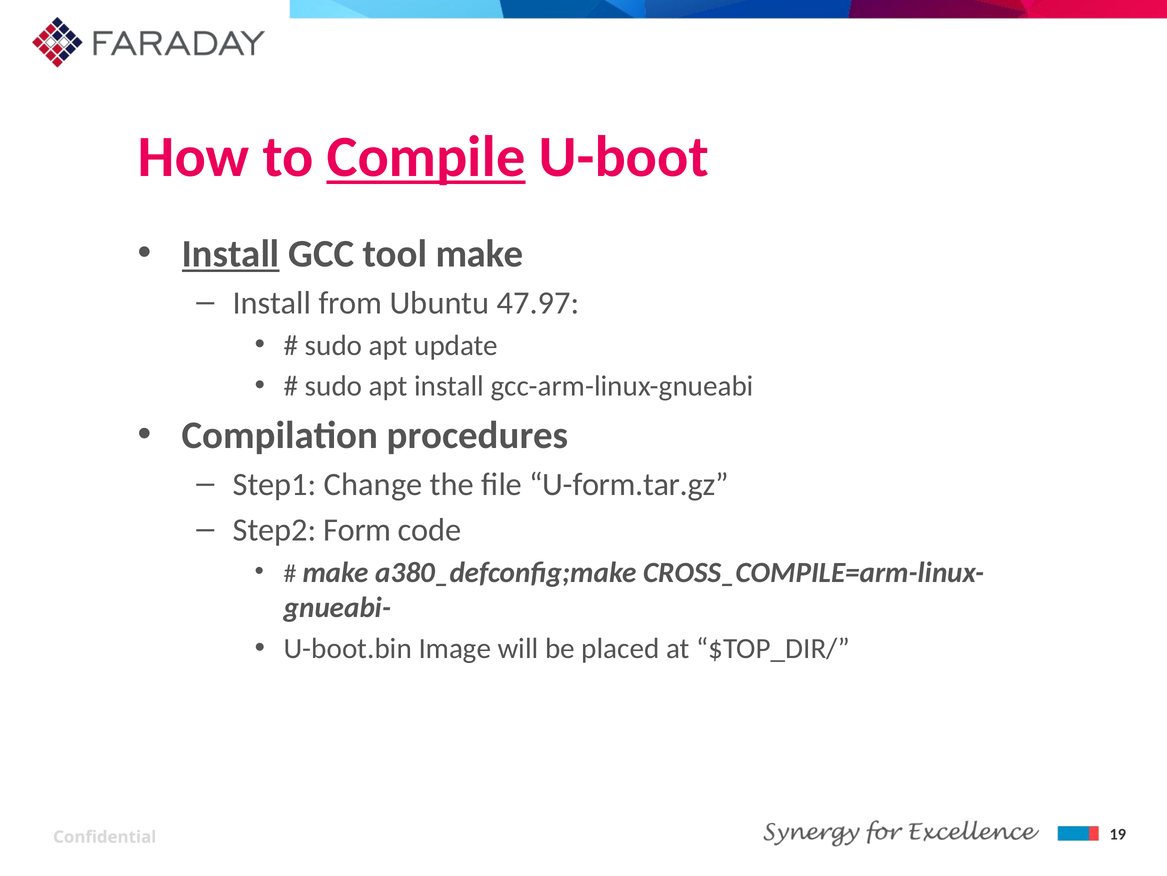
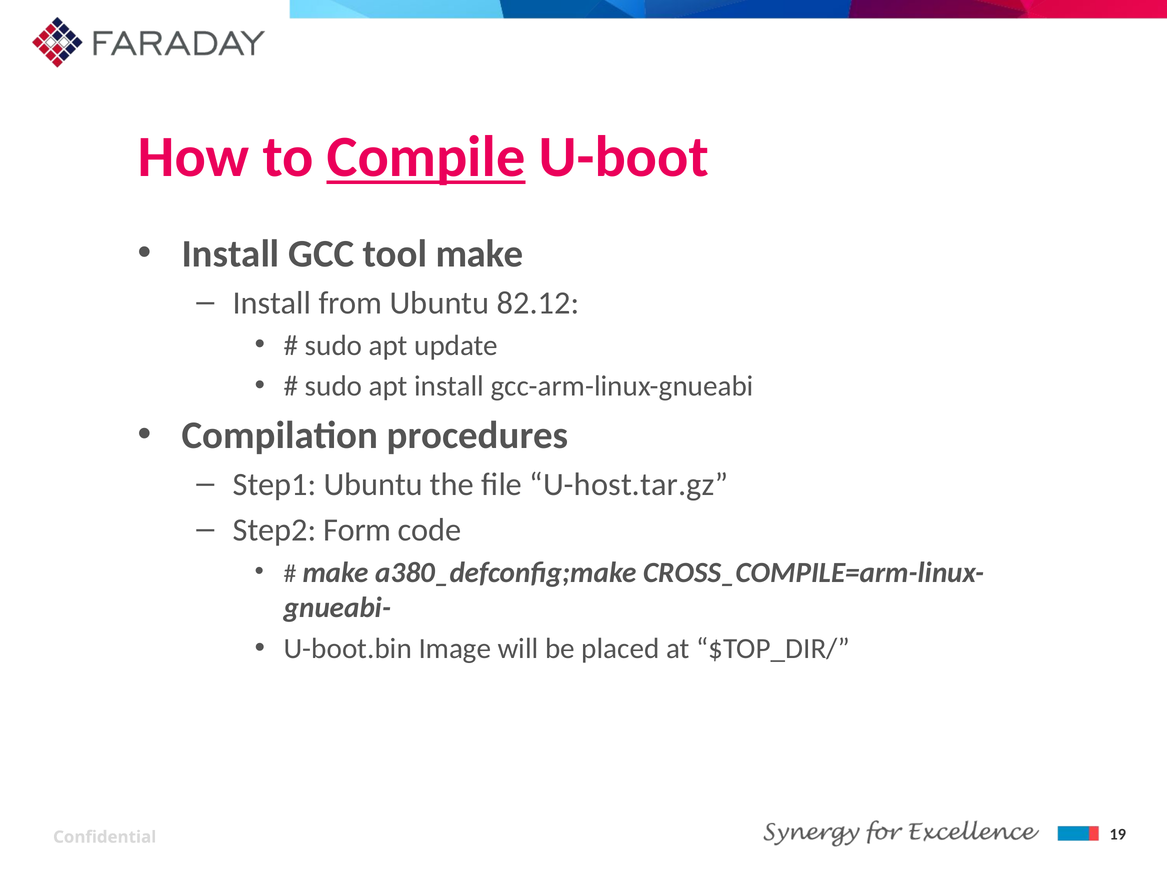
Install at (231, 254) underline: present -> none
47.97: 47.97 -> 82.12
Step1 Change: Change -> Ubuntu
U-form.tar.gz: U-form.tar.gz -> U-host.tar.gz
